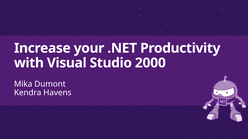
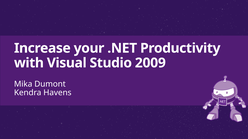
2000: 2000 -> 2009
